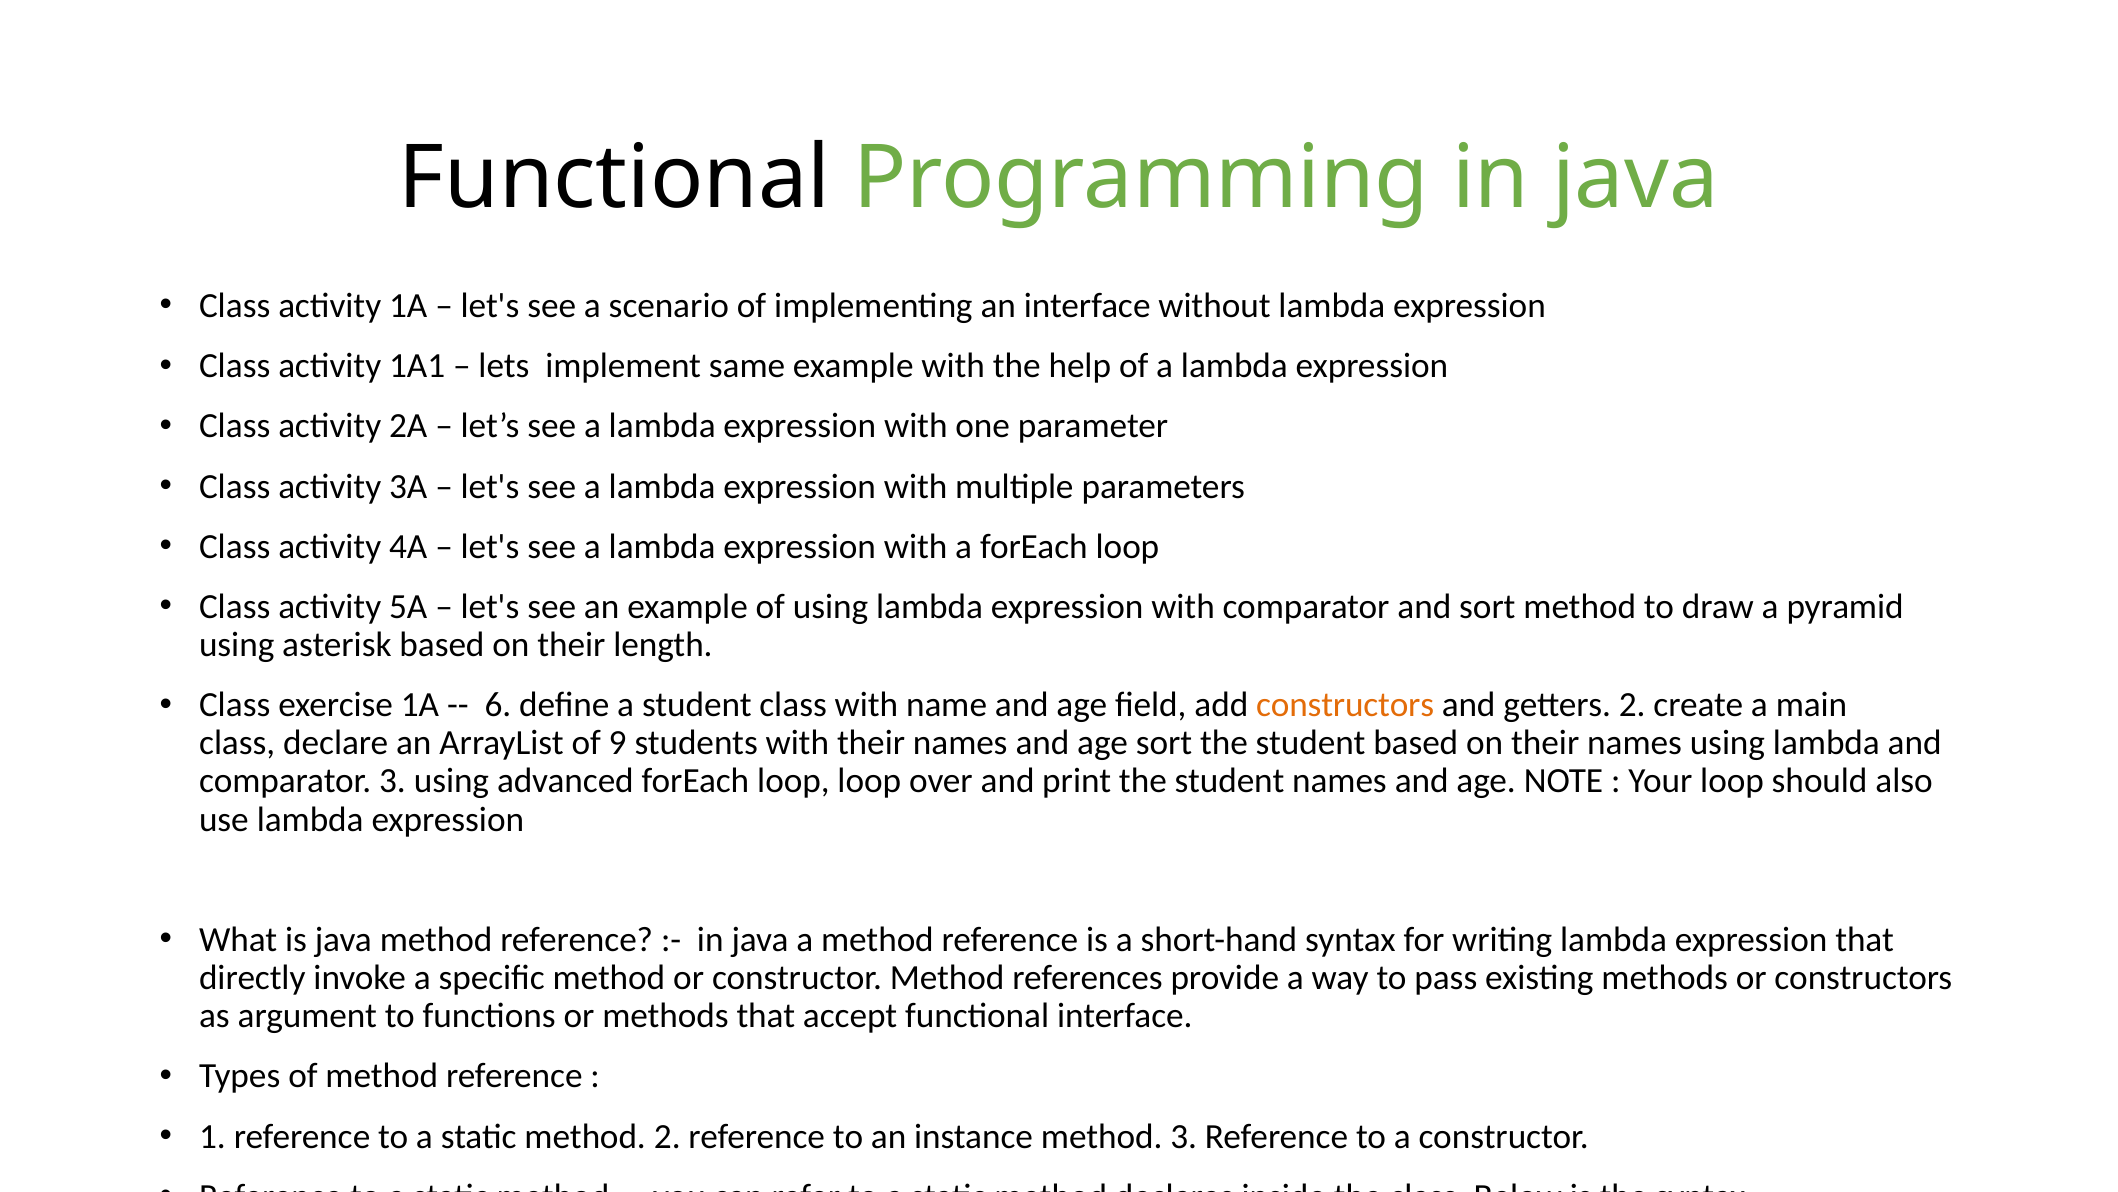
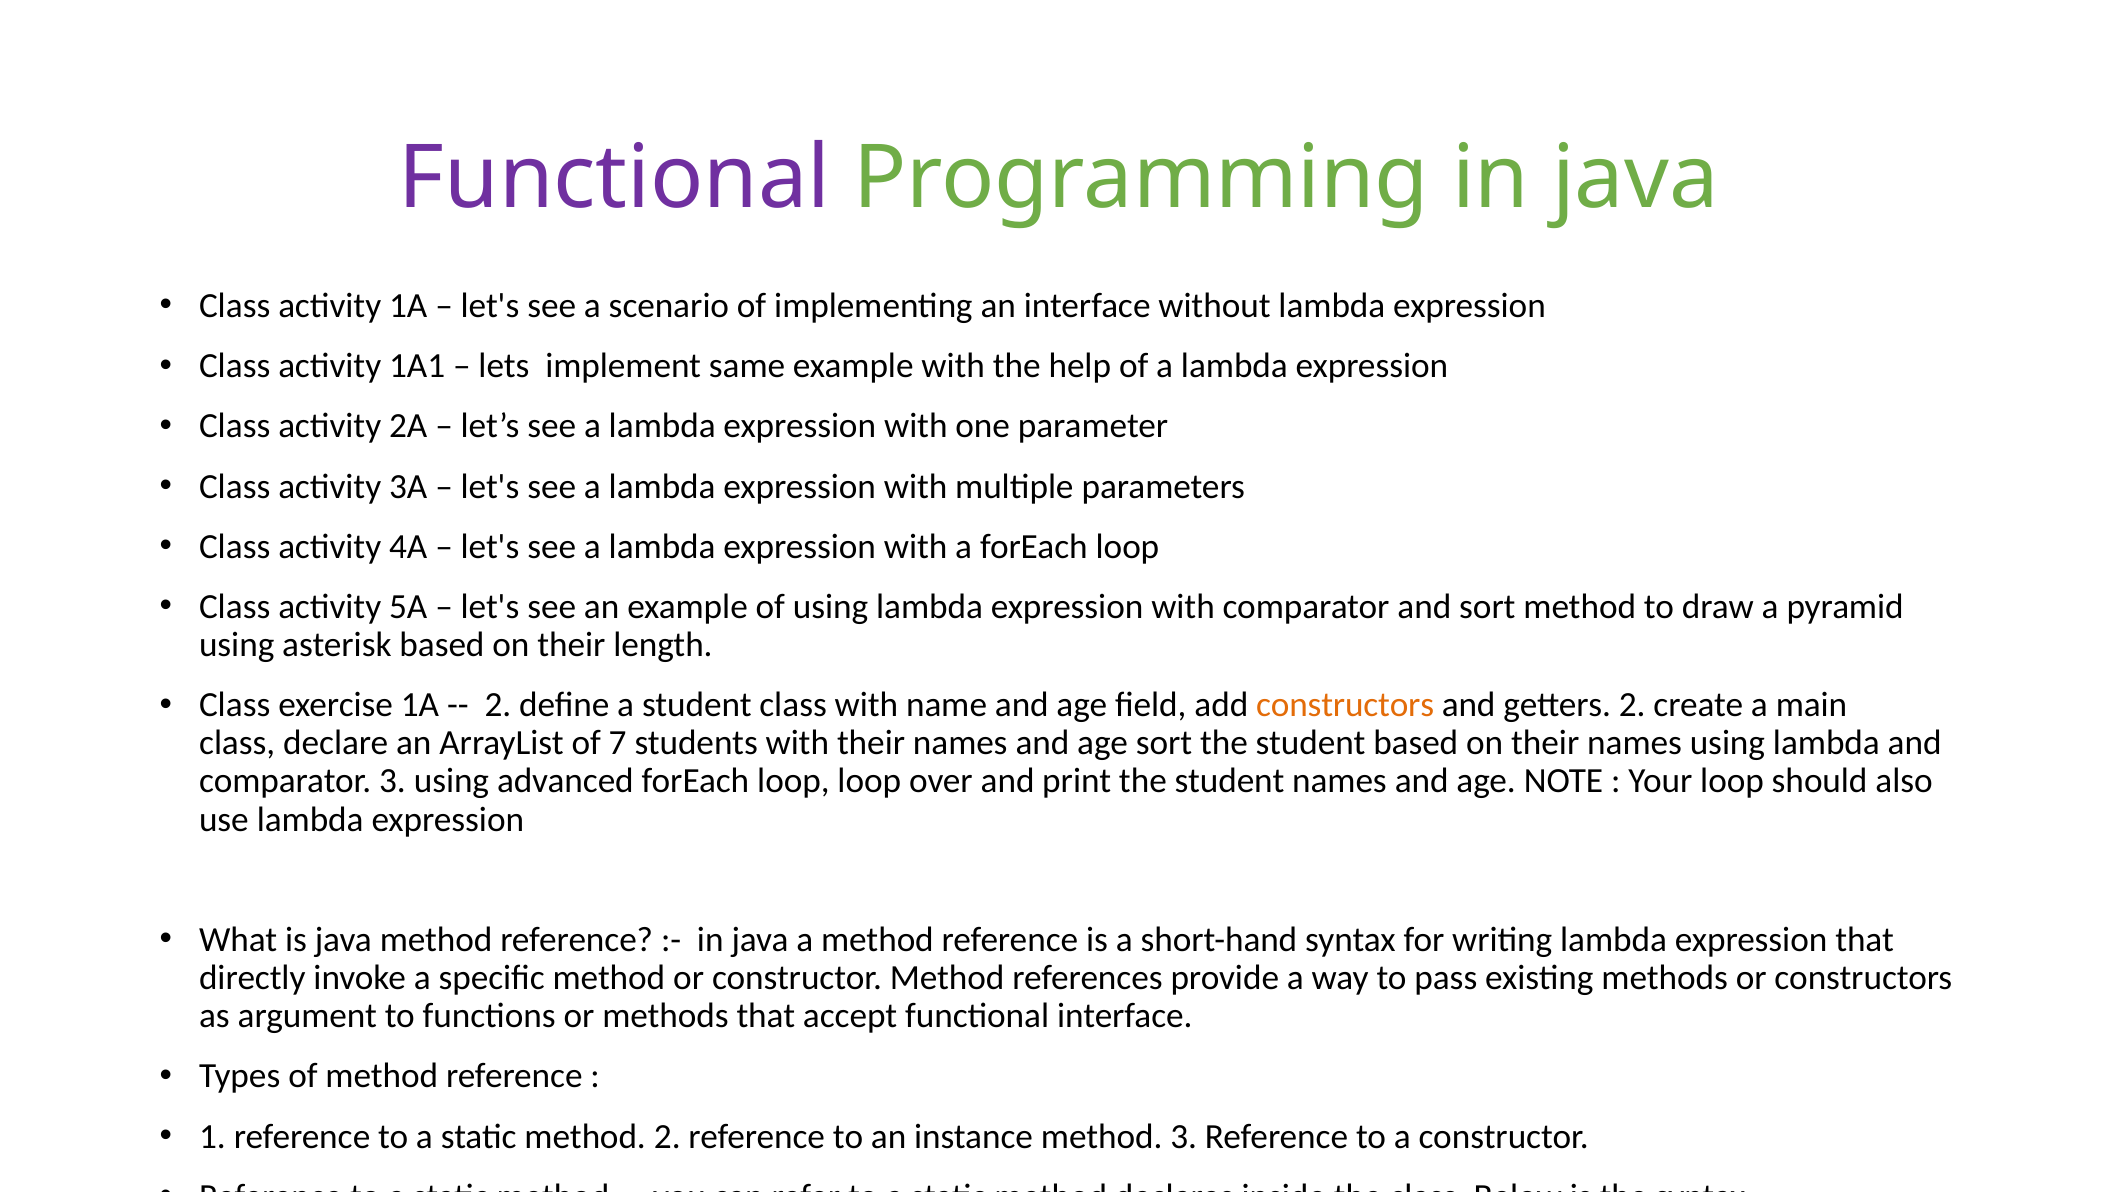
Functional at (615, 178) colour: black -> purple
6 at (498, 705): 6 -> 2
9: 9 -> 7
